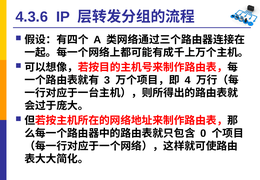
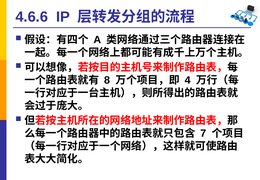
4.3.6: 4.3.6 -> 4.6.6
3: 3 -> 8
0: 0 -> 7
